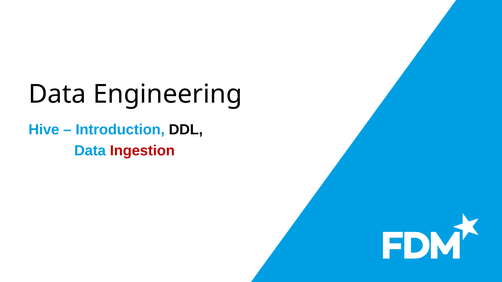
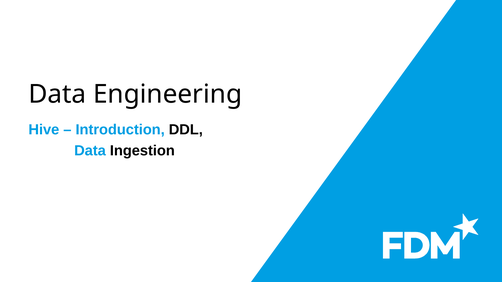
Ingestion colour: red -> black
